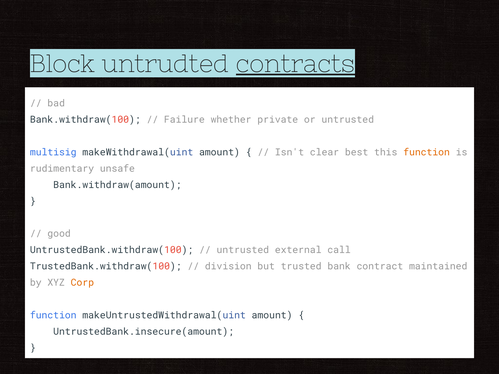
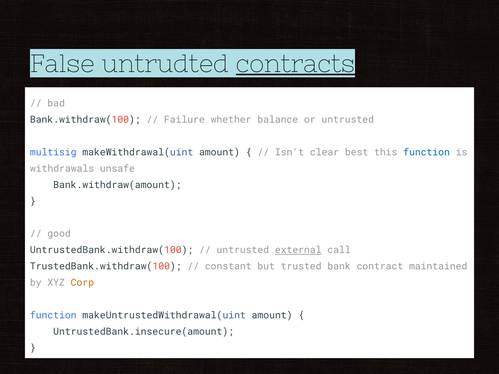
Block: Block -> False
private: private -> balance
function at (427, 152) colour: orange -> blue
rudimentary: rudimentary -> withdrawals
external underline: none -> present
division: division -> constant
